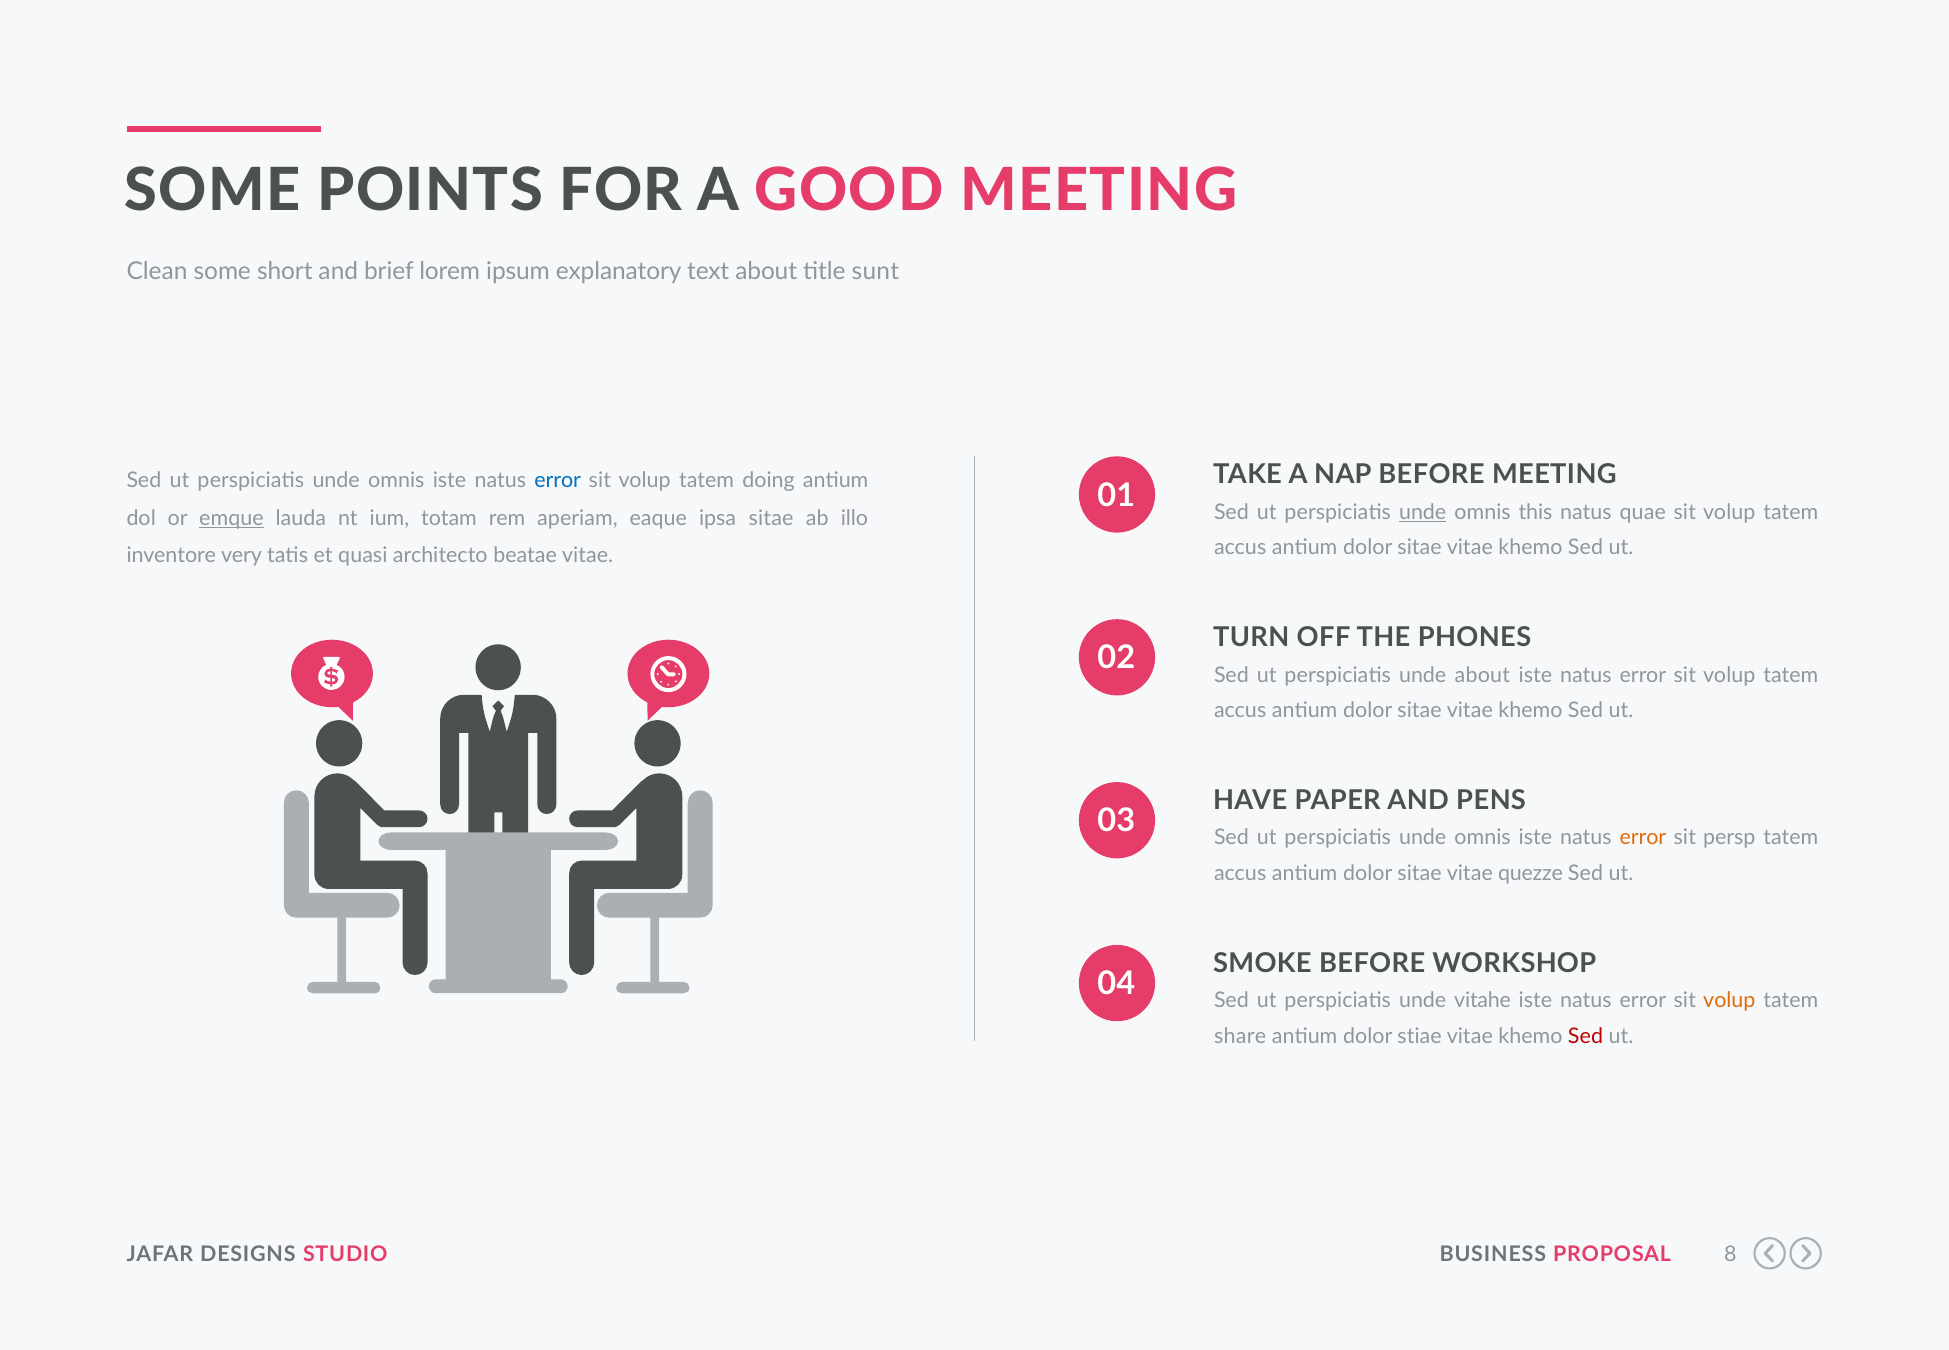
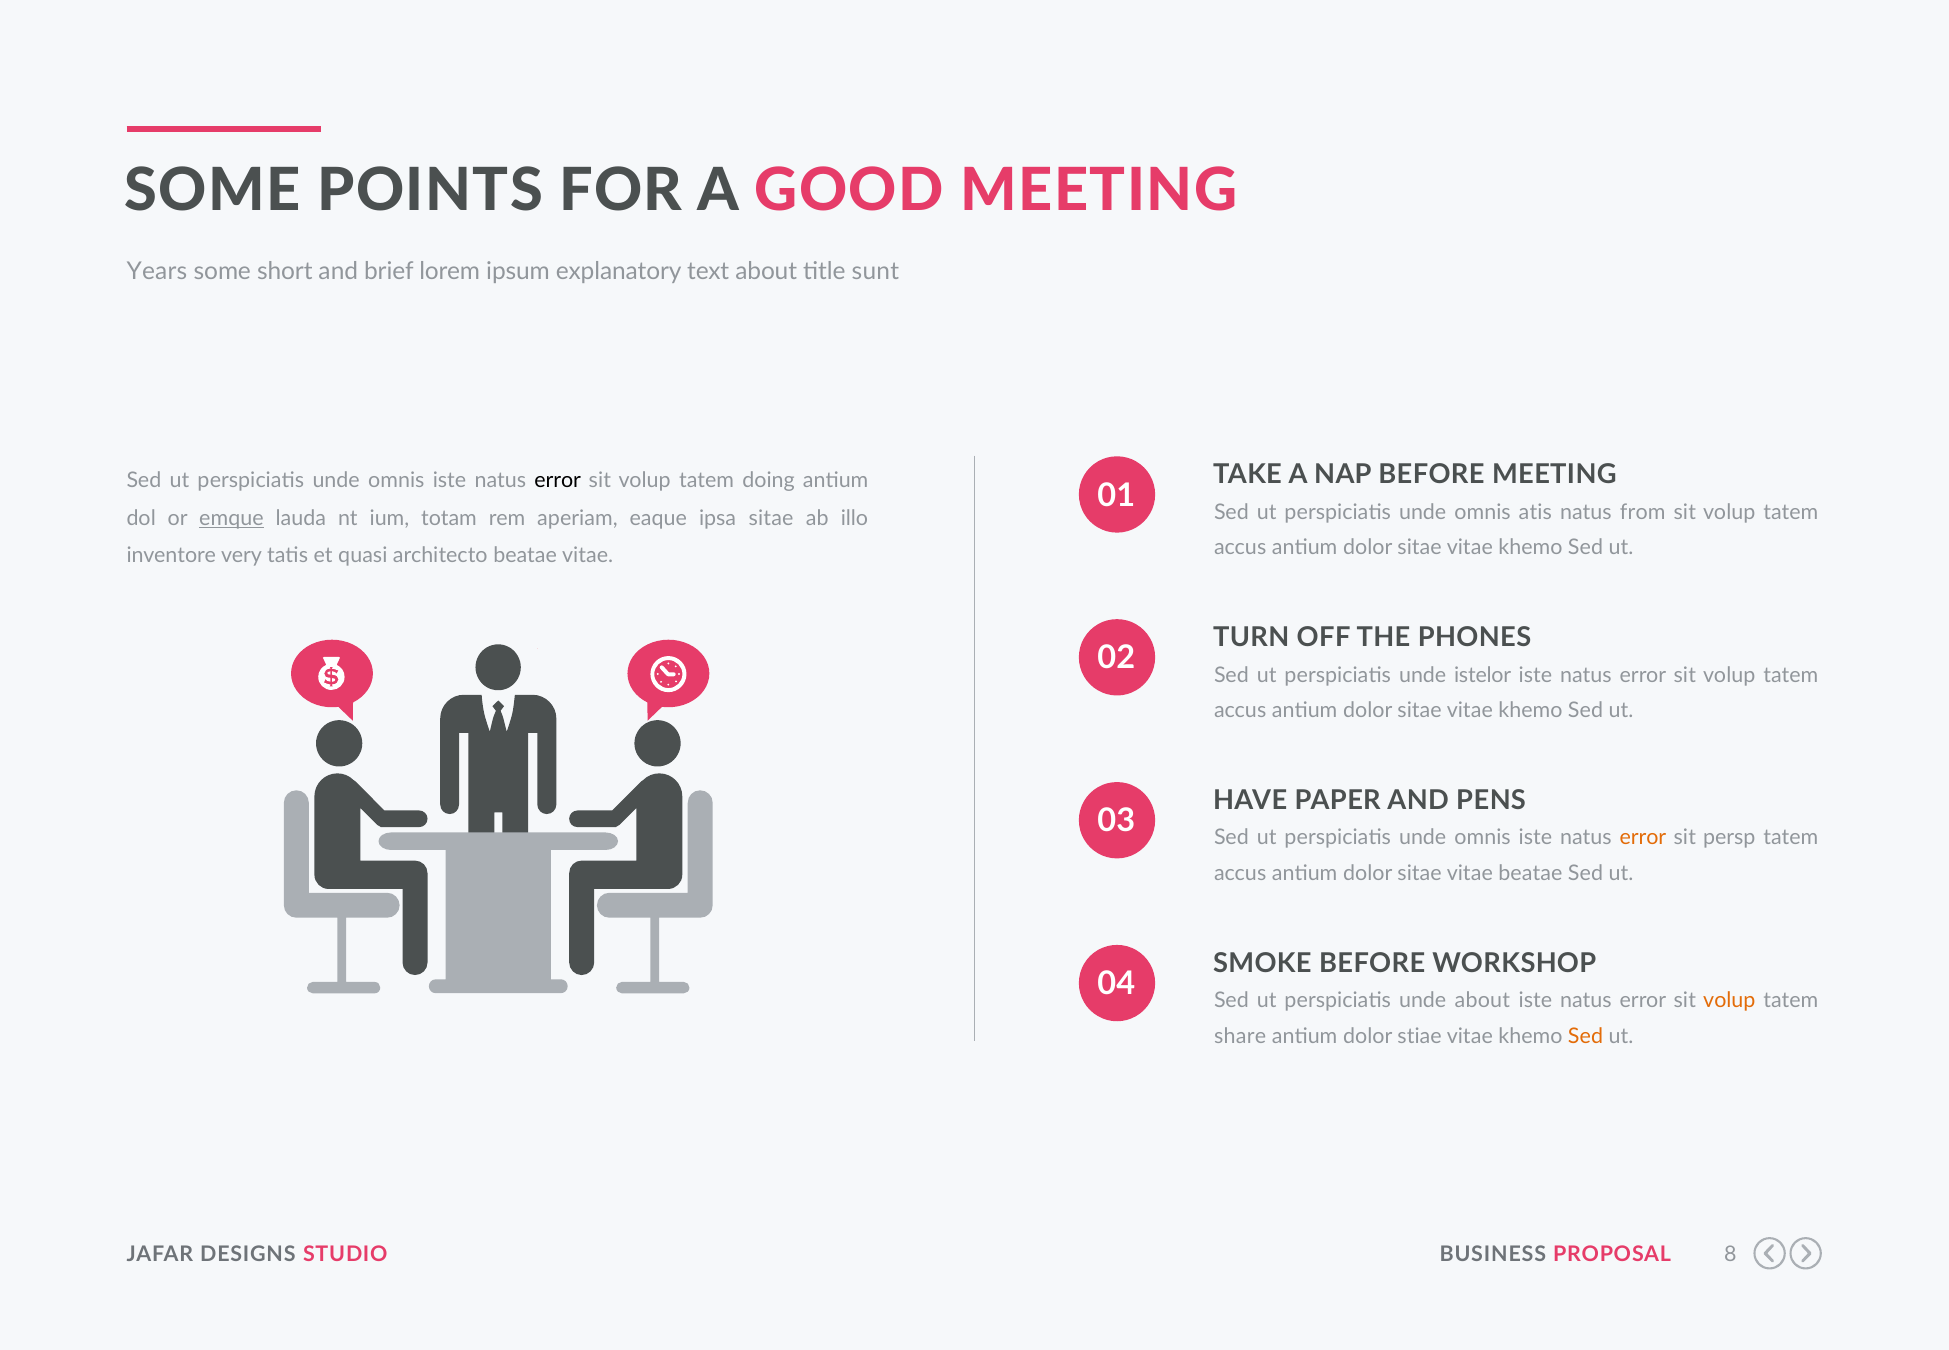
Clean: Clean -> Years
error at (558, 480) colour: blue -> black
unde at (1423, 512) underline: present -> none
this: this -> atis
quae: quae -> from
unde about: about -> istelor
vitae quezze: quezze -> beatae
unde vitahe: vitahe -> about
Sed at (1586, 1035) colour: red -> orange
